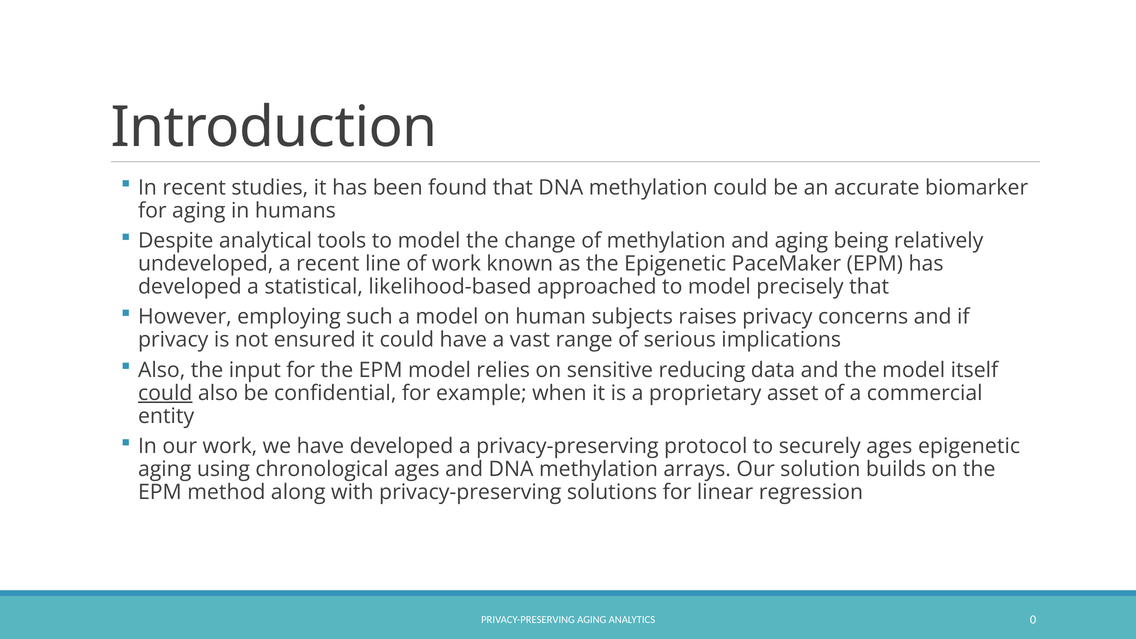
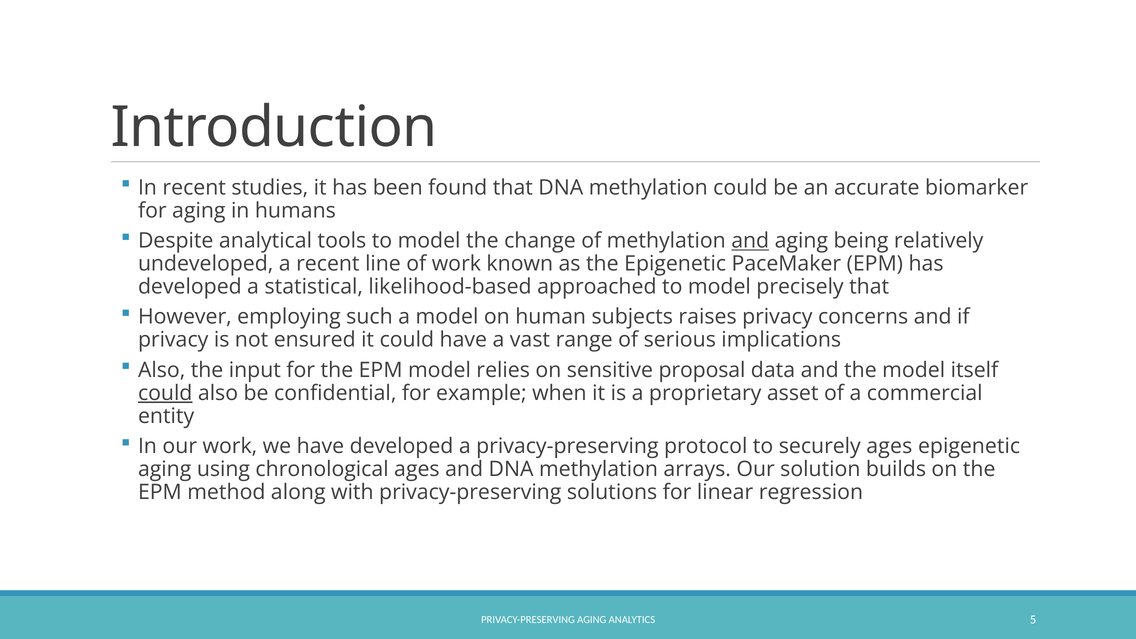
and at (750, 241) underline: none -> present
reducing: reducing -> proposal
0: 0 -> 5
